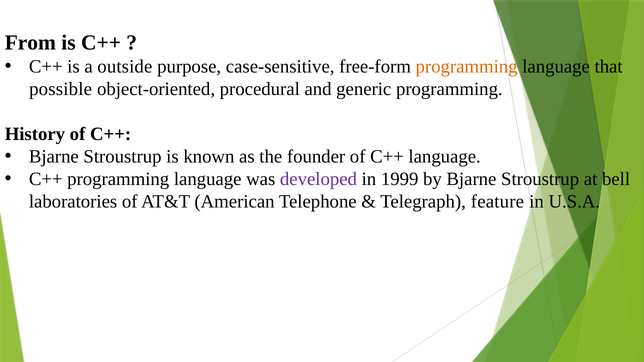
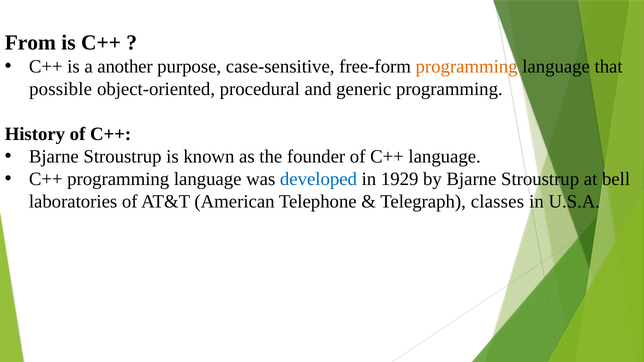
outside: outside -> another
developed colour: purple -> blue
1999: 1999 -> 1929
feature: feature -> classes
